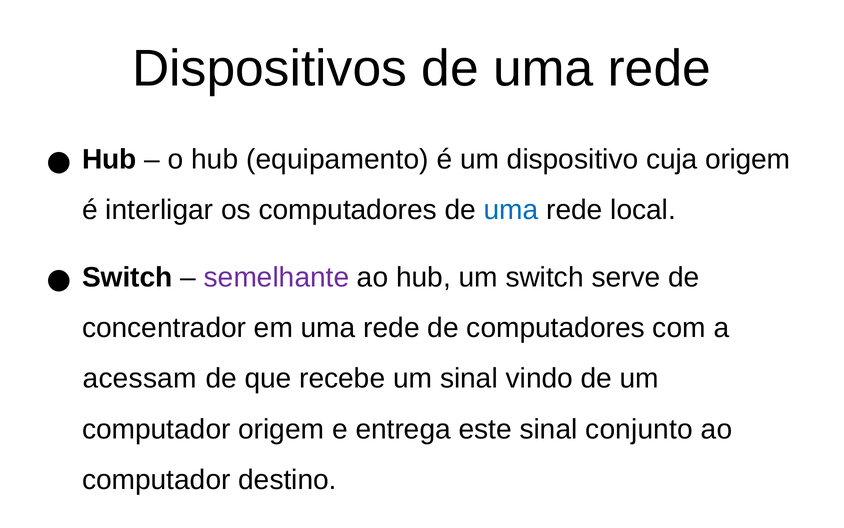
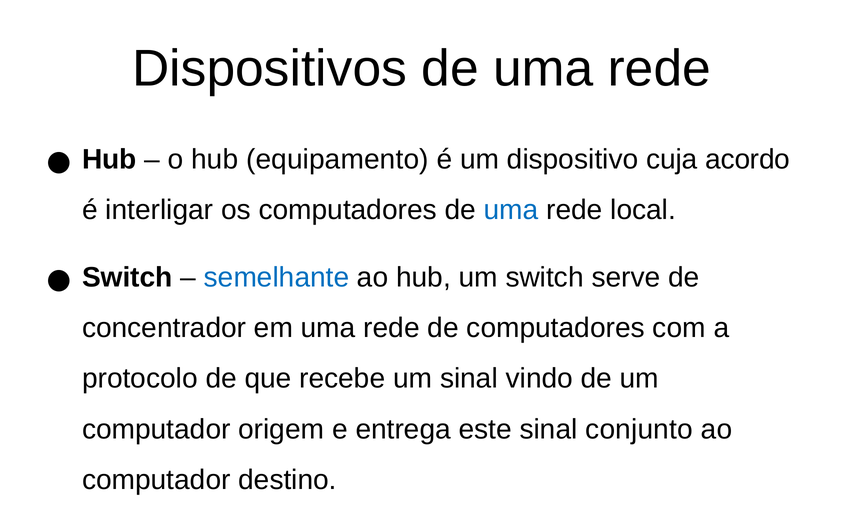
cuja origem: origem -> acordo
semelhante colour: purple -> blue
acessam: acessam -> protocolo
